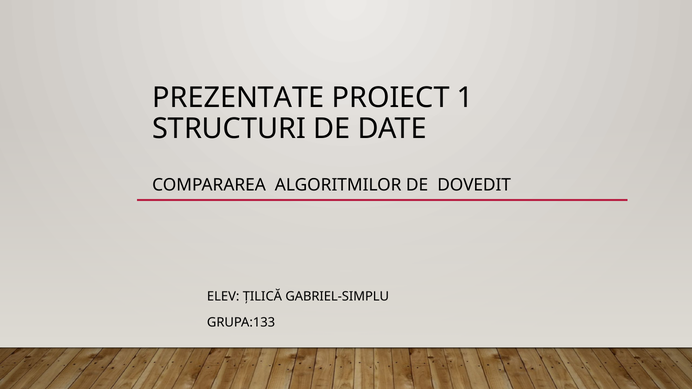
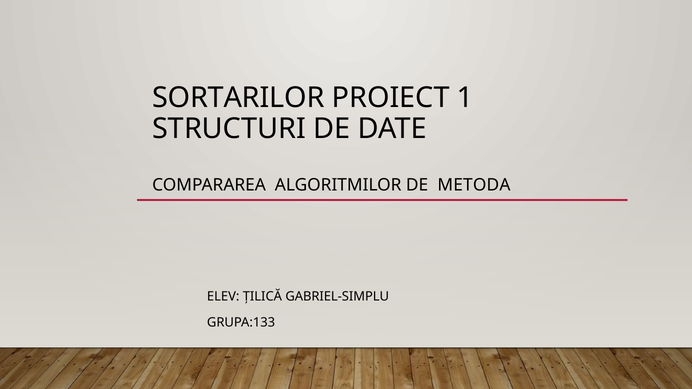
PREZENTATE: PREZENTATE -> SORTARILOR
DOVEDIT: DOVEDIT -> METODA
